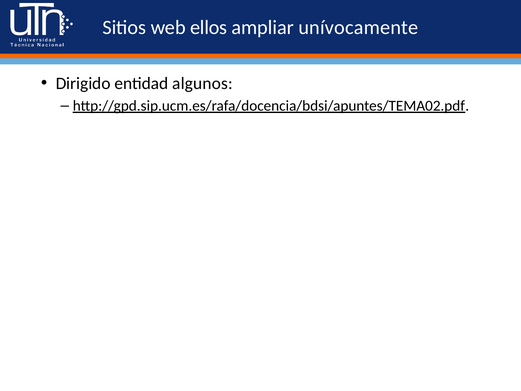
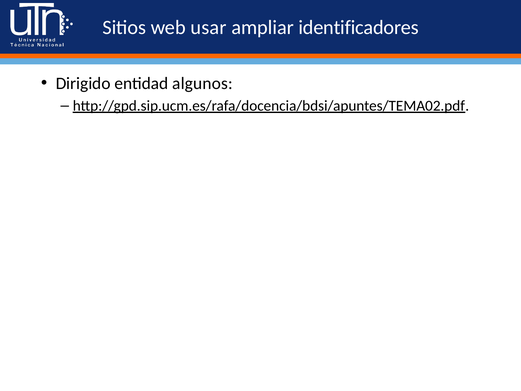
ellos: ellos -> usar
unívocamente: unívocamente -> identificadores
